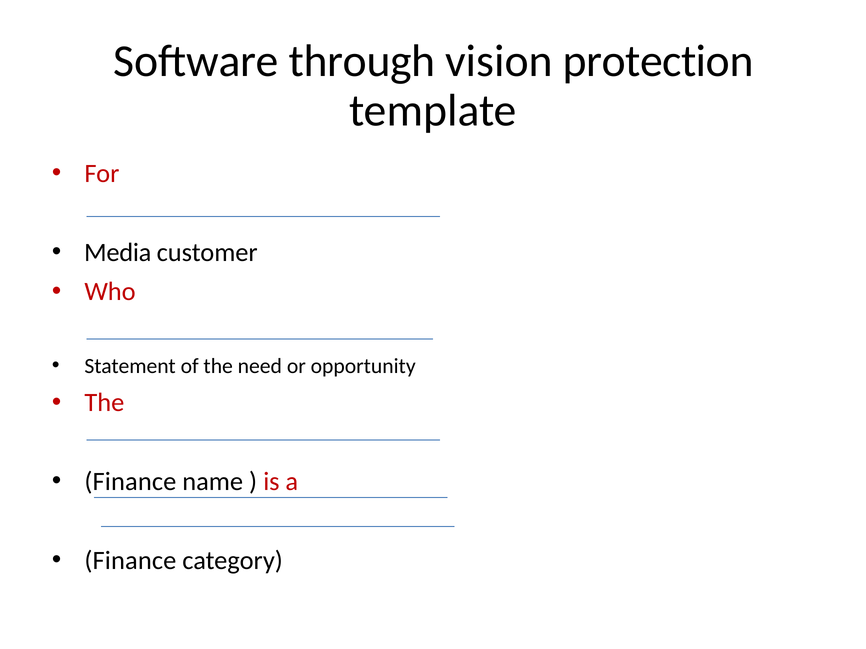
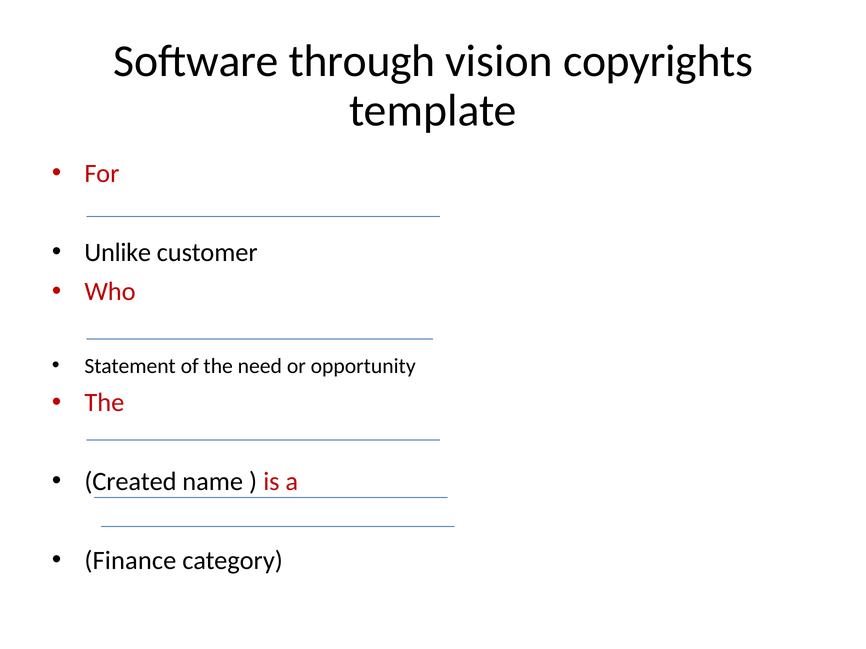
protection: protection -> copyrights
Media: Media -> Unlike
Finance at (130, 482): Finance -> Created
